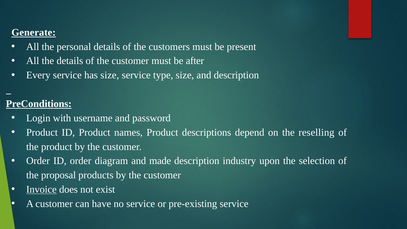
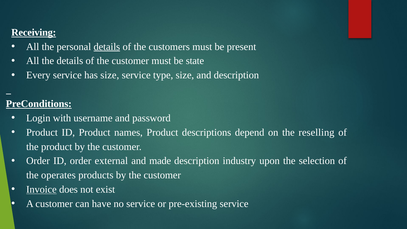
Generate: Generate -> Receiving
details at (107, 47) underline: none -> present
after: after -> state
diagram: diagram -> external
proposal: proposal -> operates
